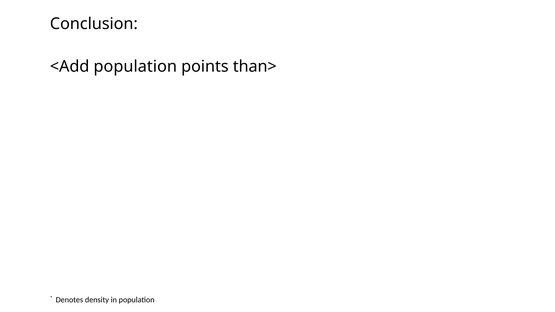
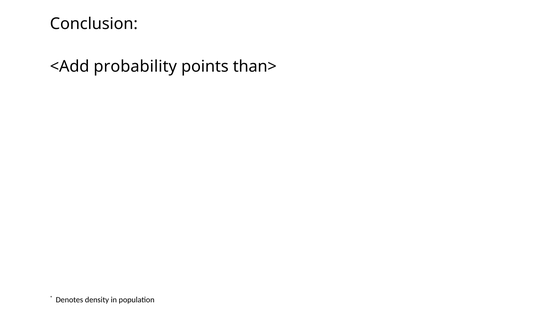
<Add population: population -> probability
